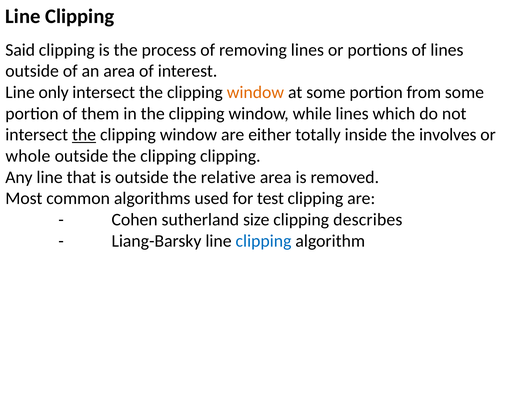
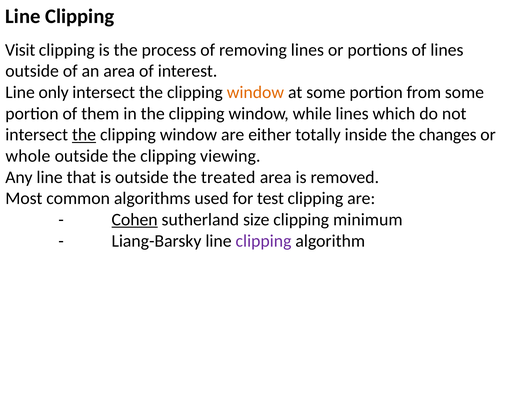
Said: Said -> Visit
involves: involves -> changes
clipping clipping: clipping -> viewing
relative: relative -> treated
Cohen underline: none -> present
describes: describes -> minimum
clipping at (263, 241) colour: blue -> purple
